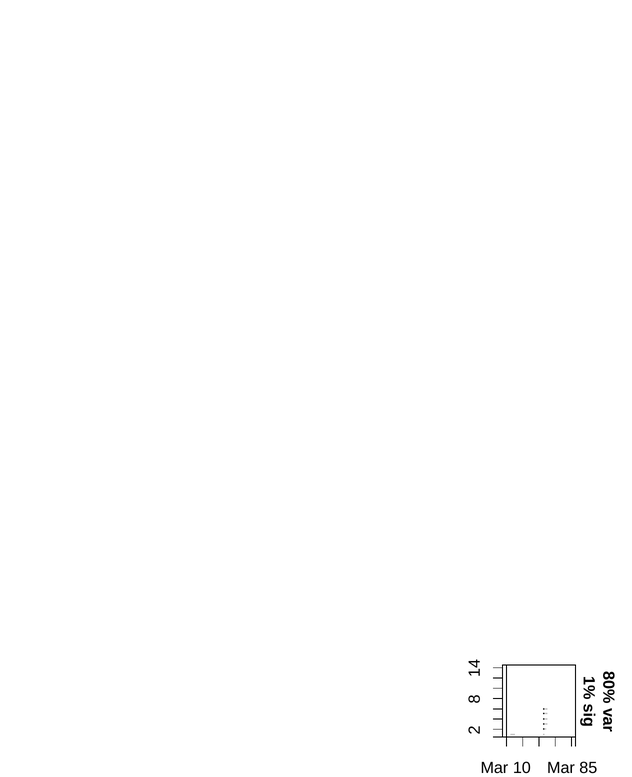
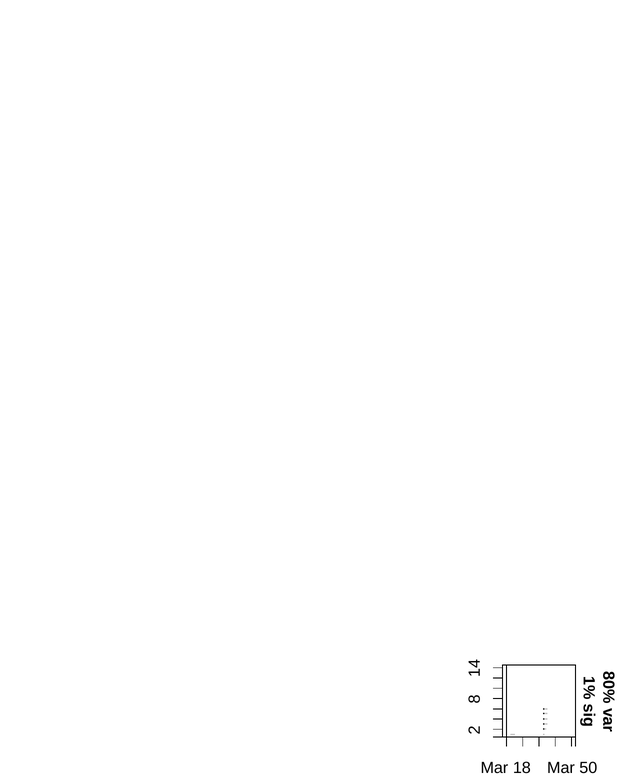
10: 10 -> 18
85: 85 -> 50
